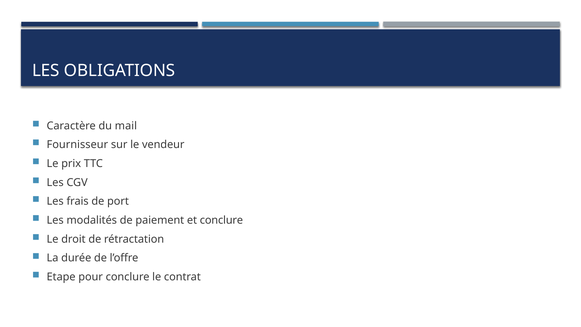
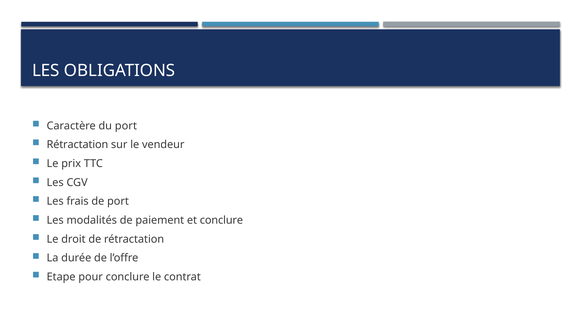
du mail: mail -> port
Fournisseur at (77, 145): Fournisseur -> Rétractation
